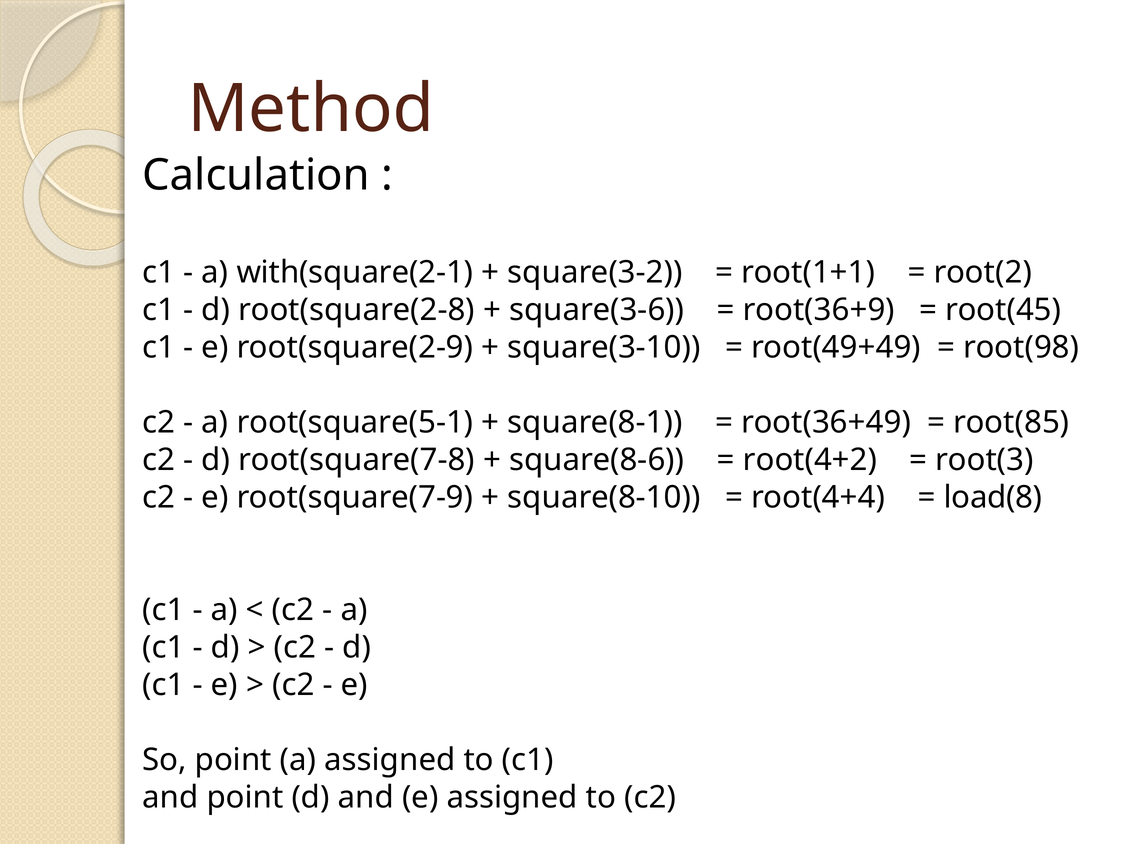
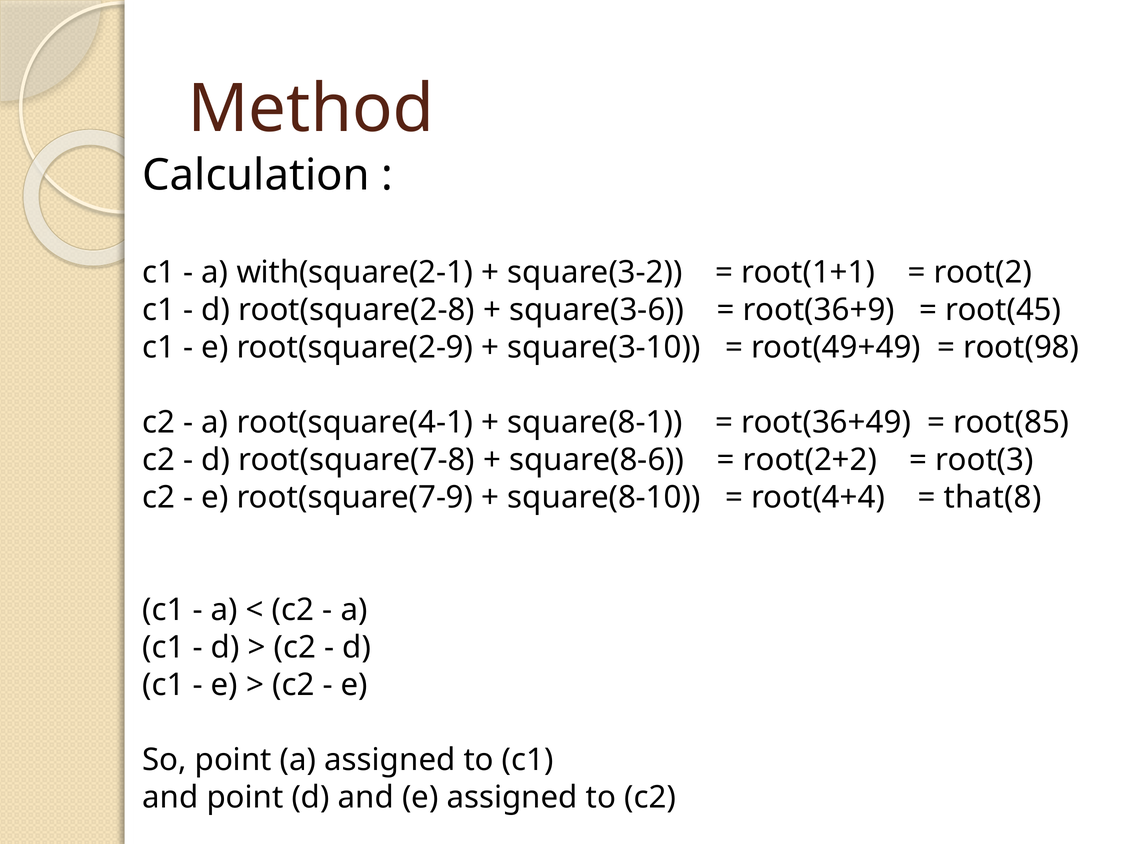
root(square(5-1: root(square(5-1 -> root(square(4-1
root(4+2: root(4+2 -> root(2+2
load(8: load(8 -> that(8
